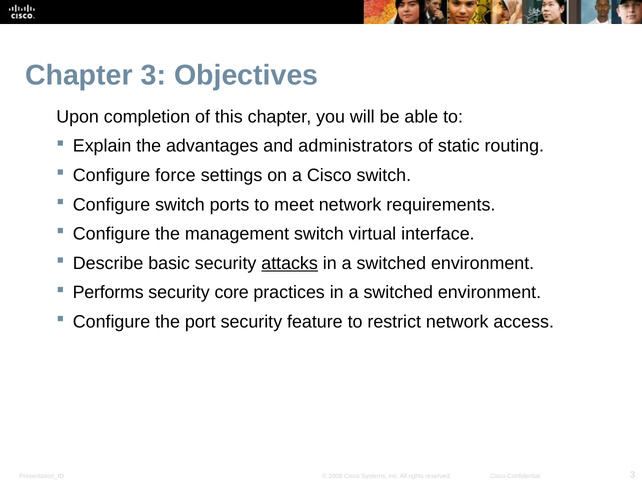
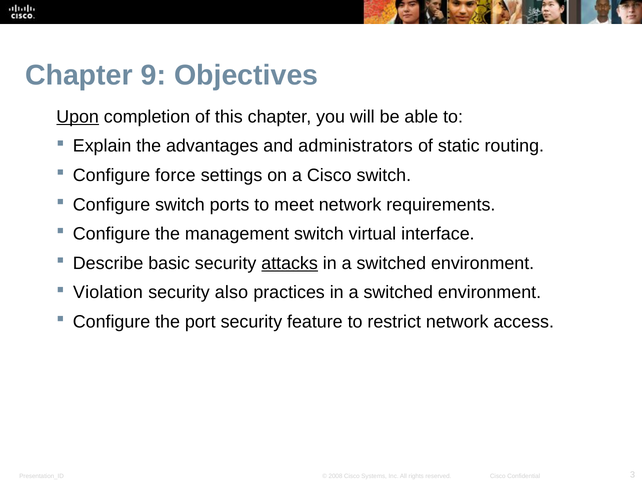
Chapter 3: 3 -> 9
Upon underline: none -> present
Performs: Performs -> Violation
core: core -> also
